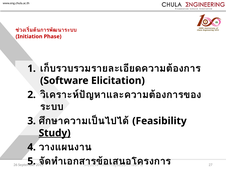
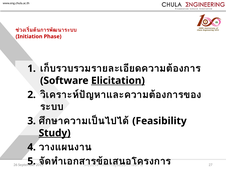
Elicitation underline: none -> present
